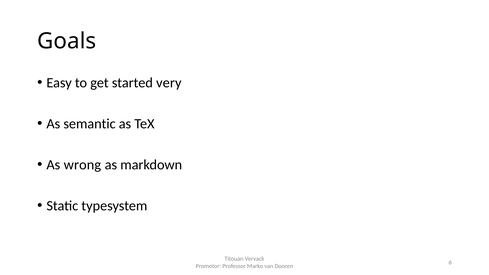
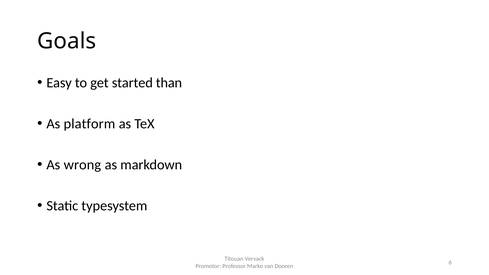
very: very -> than
semantic: semantic -> platform
